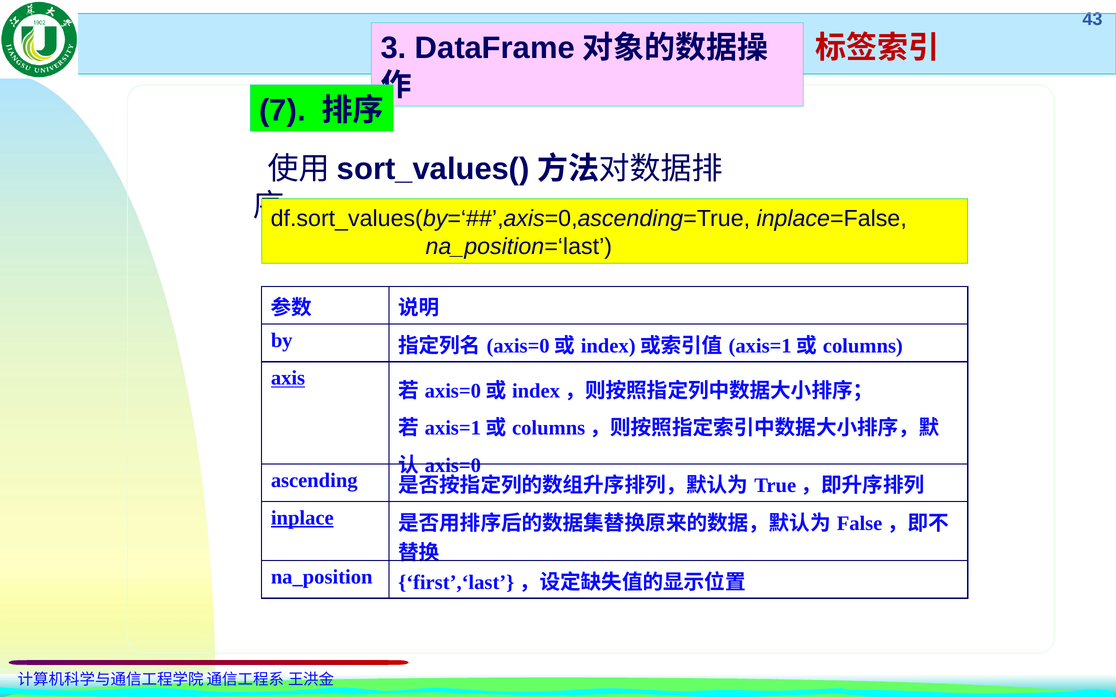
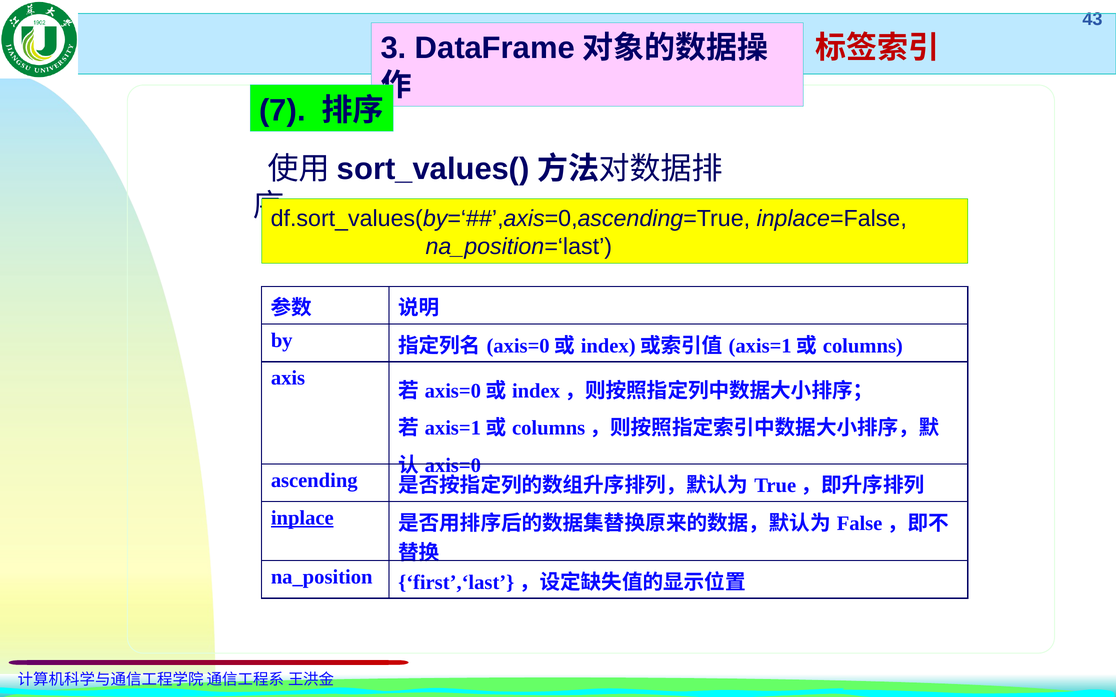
axis underline: present -> none
